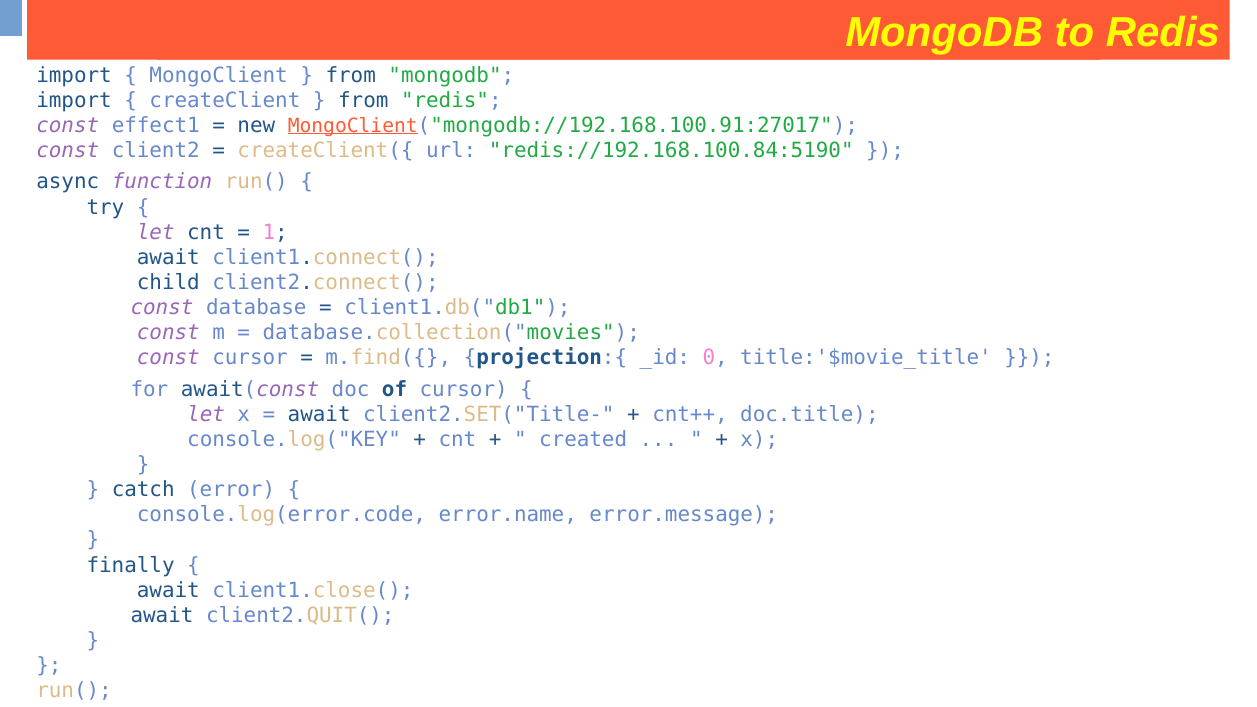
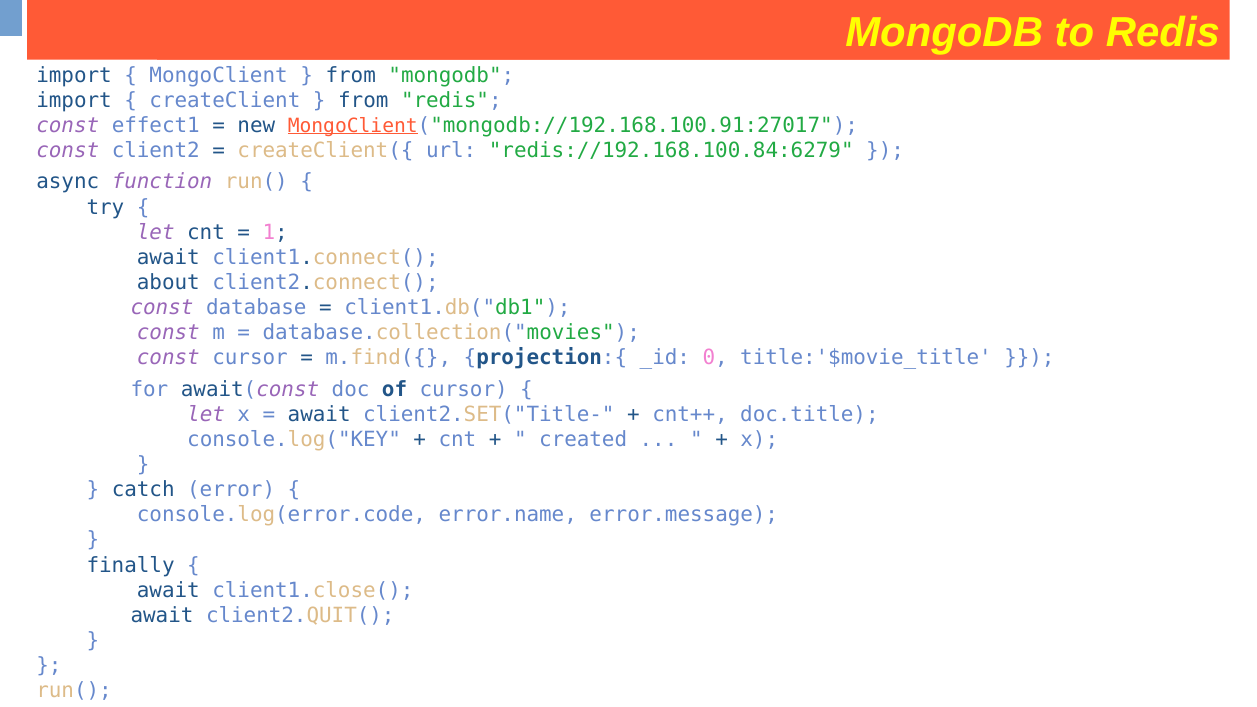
redis://192.168.100.84:5190: redis://192.168.100.84:5190 -> redis://192.168.100.84:6279
child: child -> about
